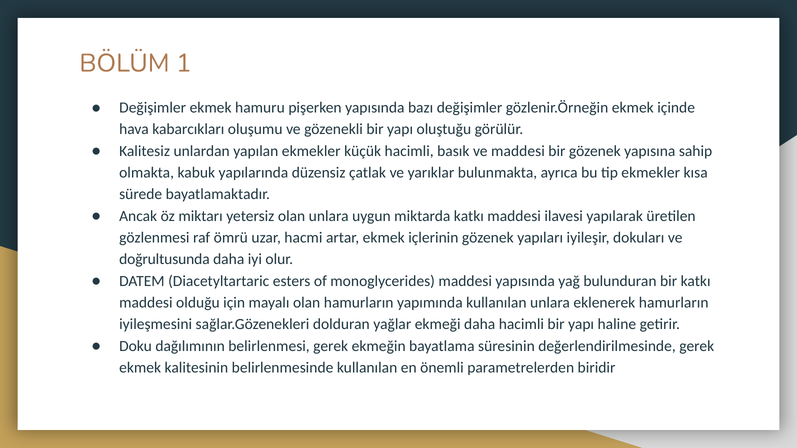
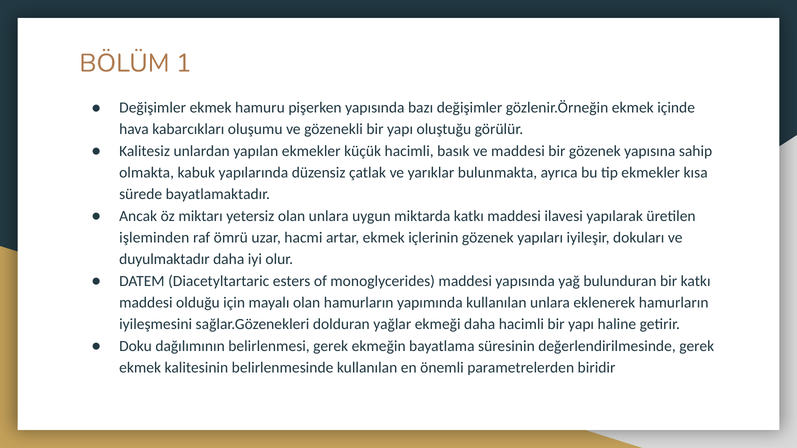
gözlenmesi: gözlenmesi -> işleminden
doğrultusunda: doğrultusunda -> duyulmaktadır
